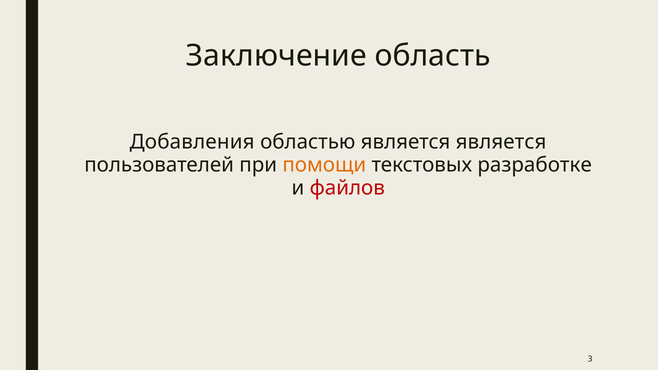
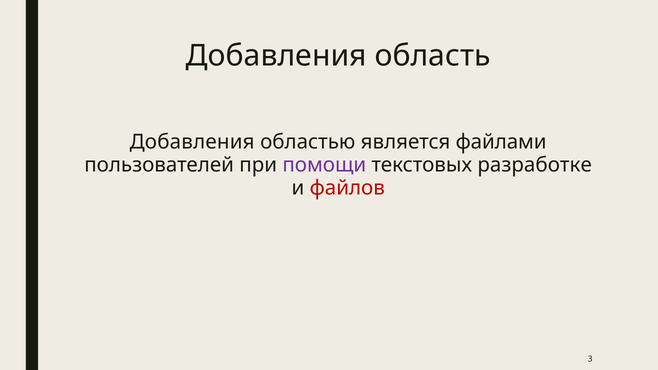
Заключение at (276, 56): Заключение -> Добавления
является является: является -> файлами
помощи colour: orange -> purple
